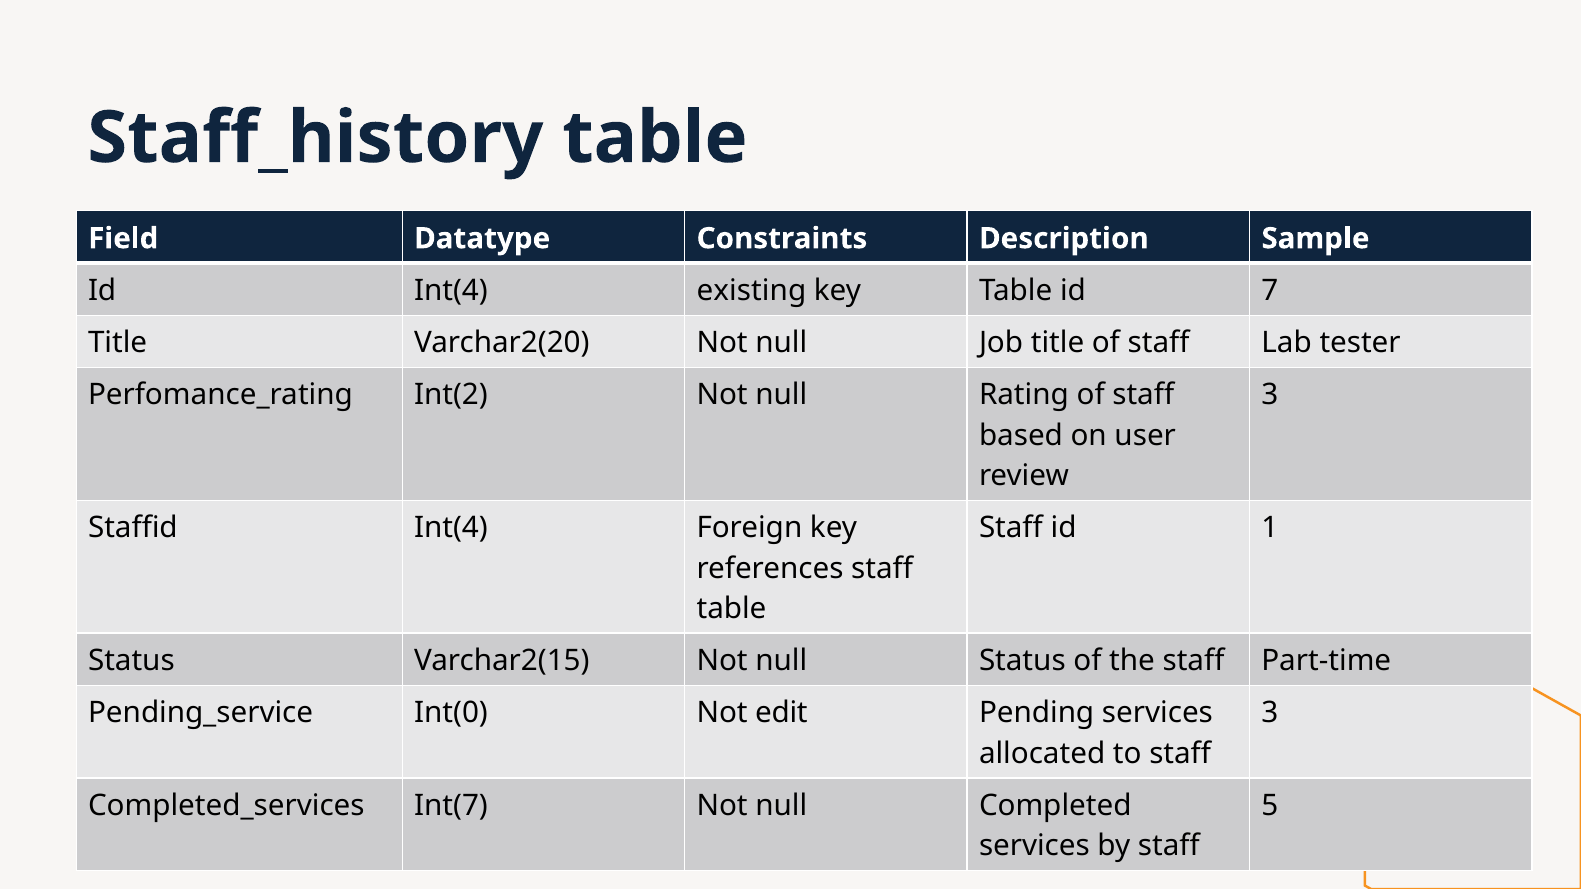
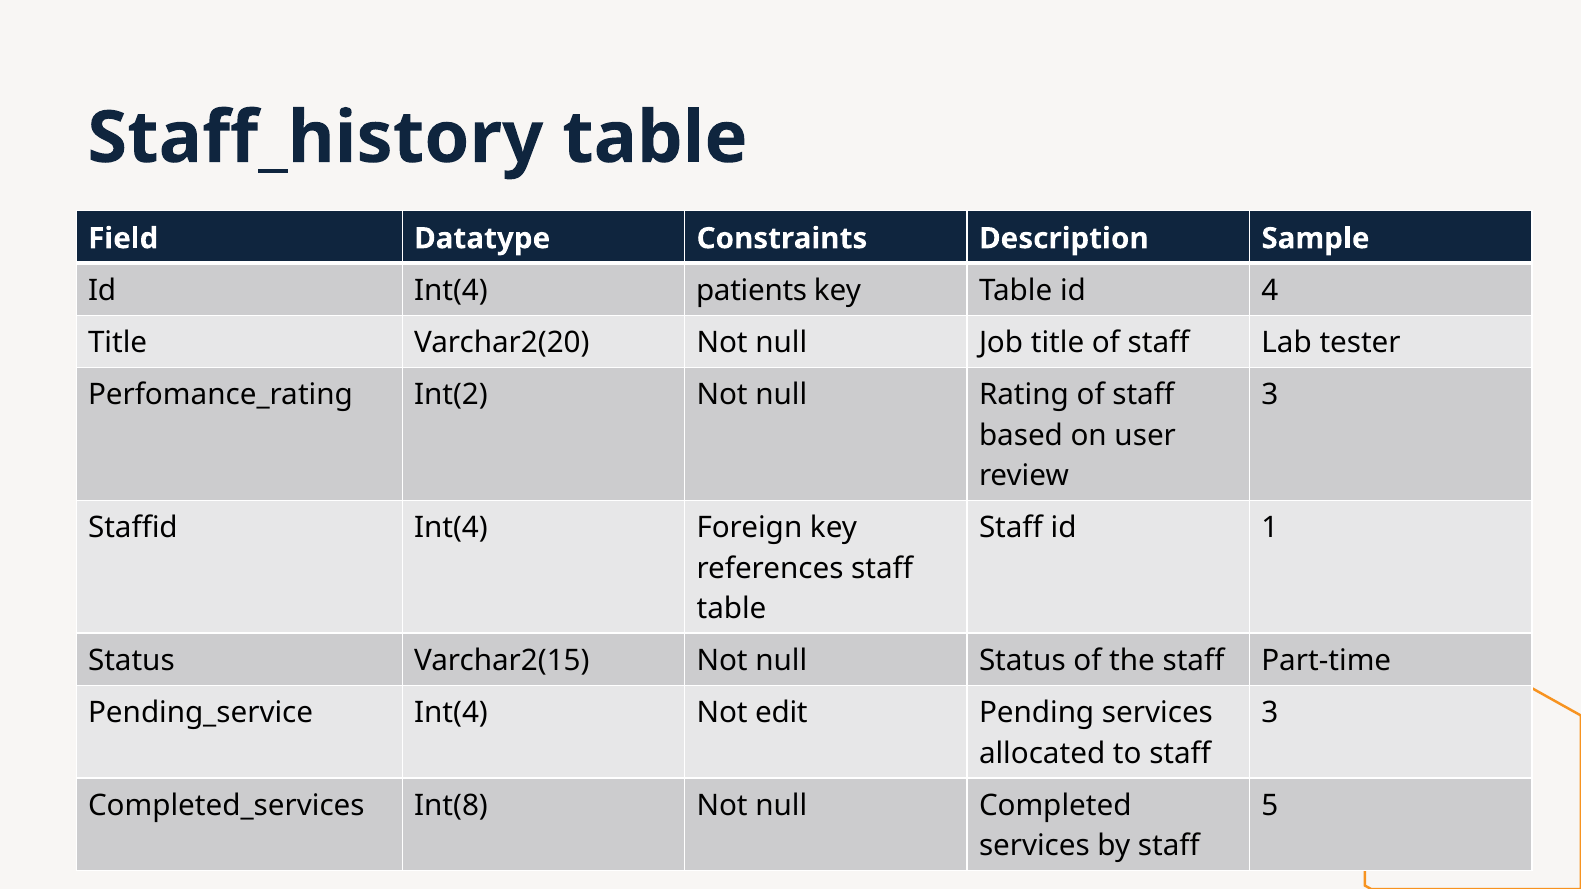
existing: existing -> patients
7: 7 -> 4
Int(0 at (451, 713): Int(0 -> Int(4
Int(7: Int(7 -> Int(8
